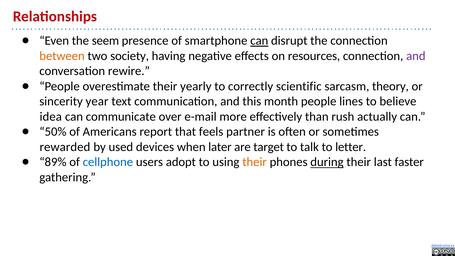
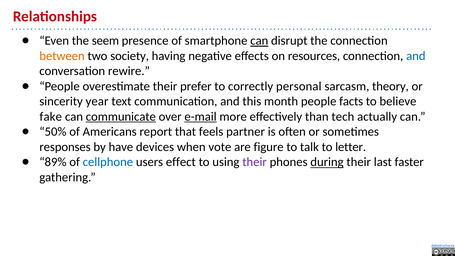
and at (416, 56) colour: purple -> blue
yearly: yearly -> prefer
scientific: scientific -> personal
lines: lines -> facts
idea: idea -> fake
communicate underline: none -> present
e-mail underline: none -> present
rush: rush -> tech
rewarded: rewarded -> responses
used: used -> have
later: later -> vote
target: target -> figure
adopt: adopt -> effect
their at (255, 162) colour: orange -> purple
